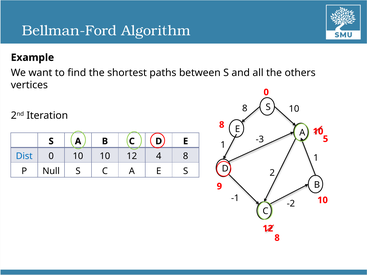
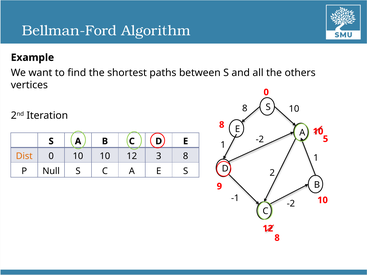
-3 at (260, 139): -3 -> -2
Dist colour: blue -> orange
4: 4 -> 3
